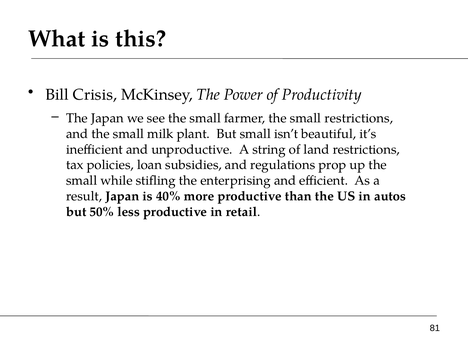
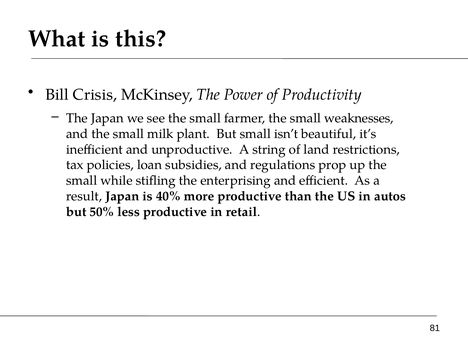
small restrictions: restrictions -> weaknesses
